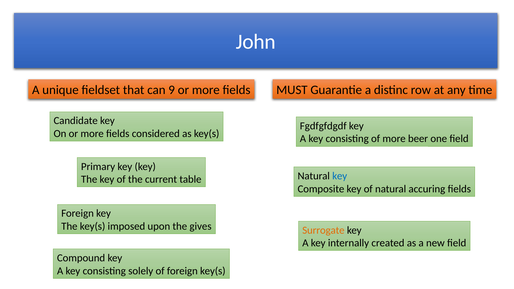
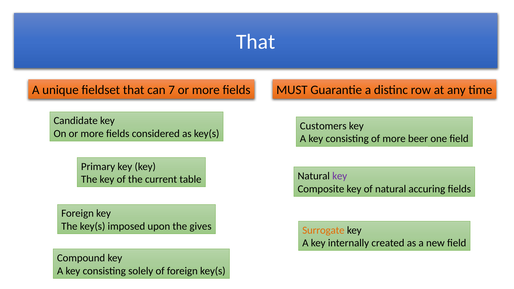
John at (256, 42): John -> That
9: 9 -> 7
Fgdfgfdgdf: Fgdfgfdgdf -> Customers
key at (340, 176) colour: blue -> purple
